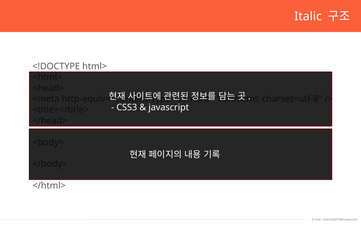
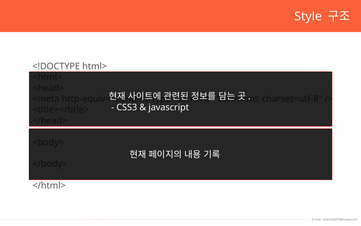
Italic: Italic -> Style
